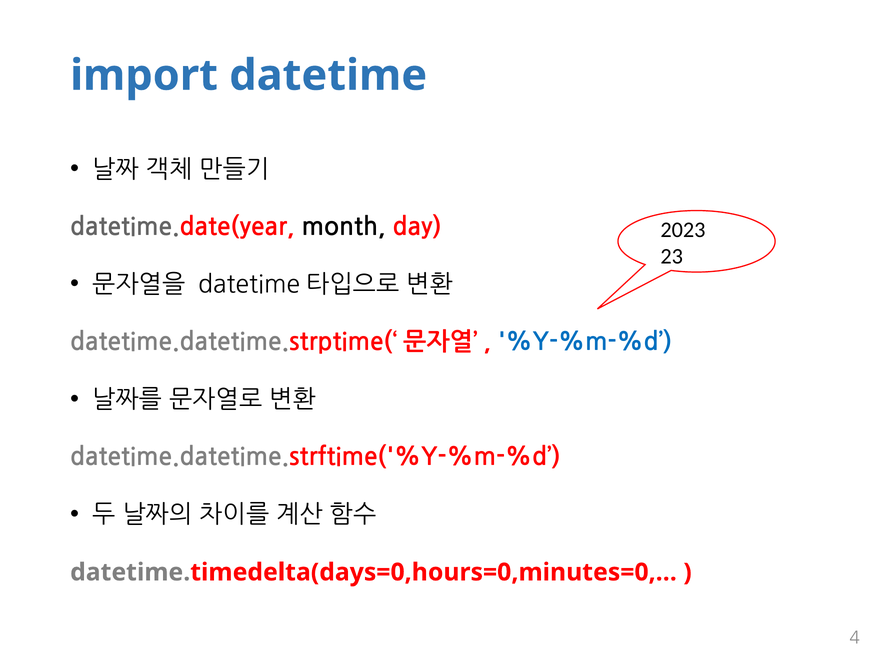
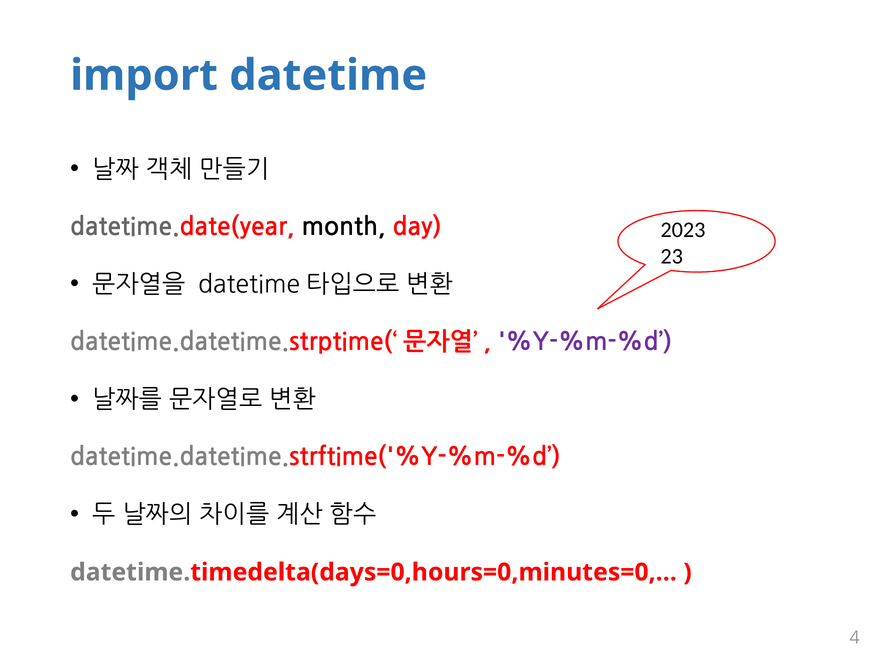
%Y-%m-%d colour: blue -> purple
